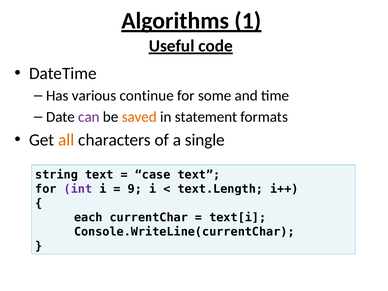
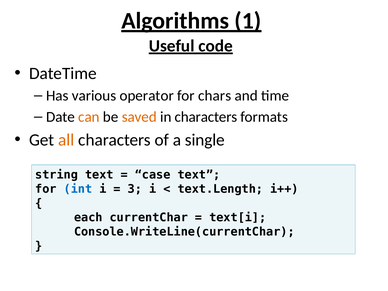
continue: continue -> operator
some: some -> chars
can colour: purple -> orange
in statement: statement -> characters
int colour: purple -> blue
9: 9 -> 3
